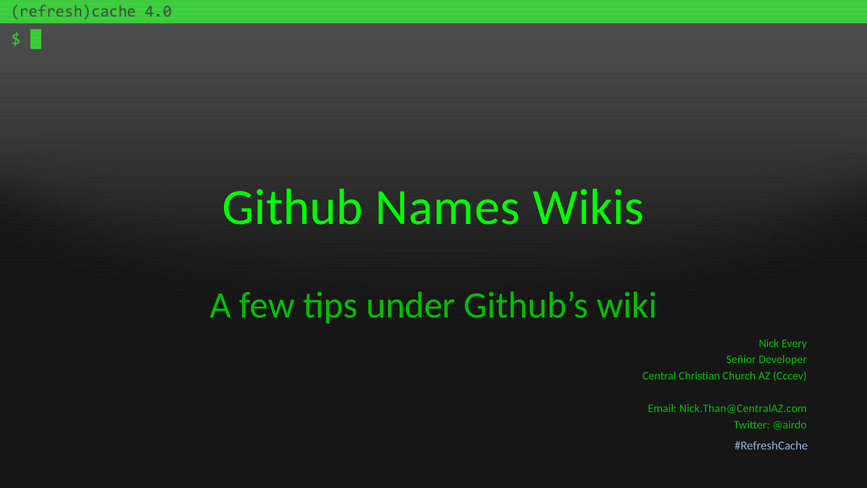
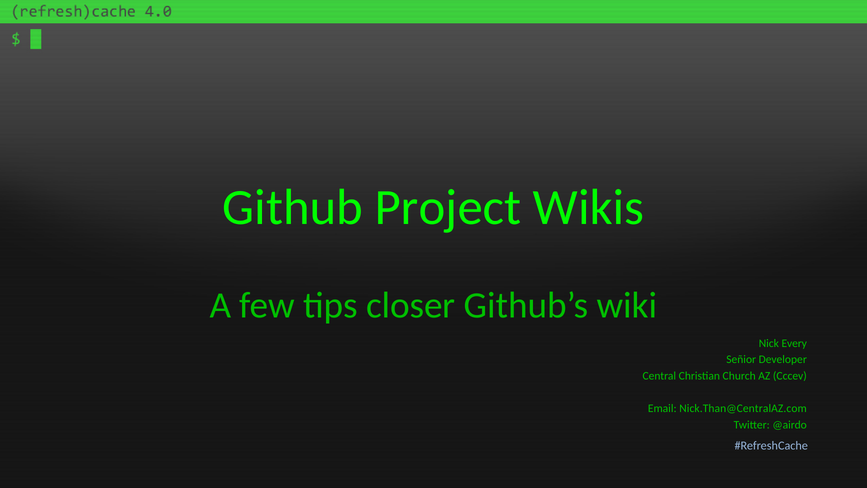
Names: Names -> Project
under: under -> closer
